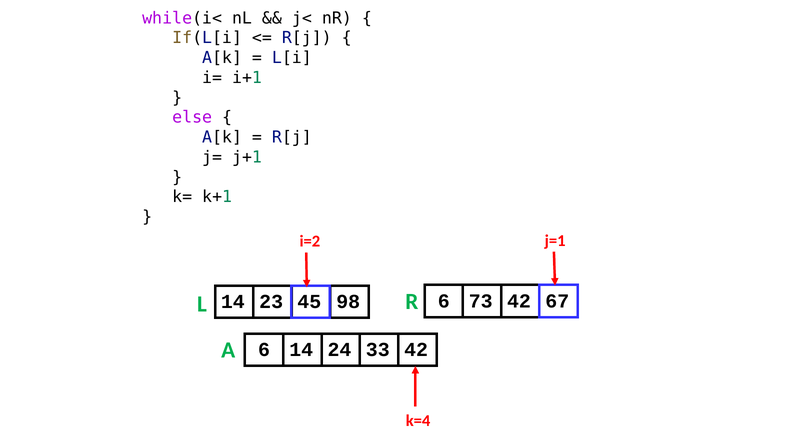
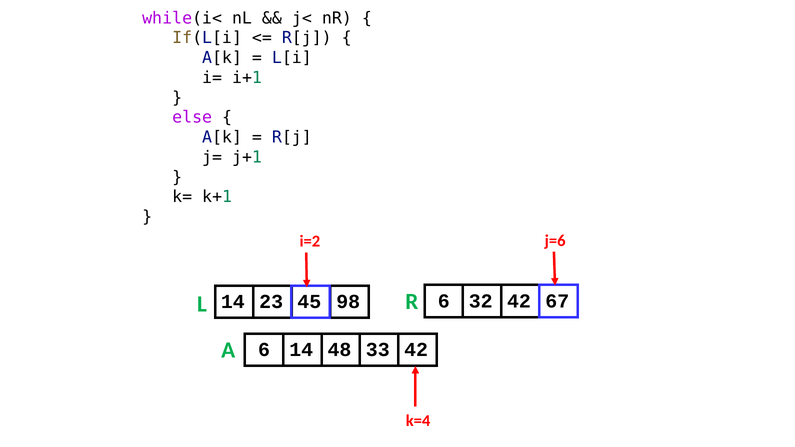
j=1: j=1 -> j=6
73: 73 -> 32
24: 24 -> 48
